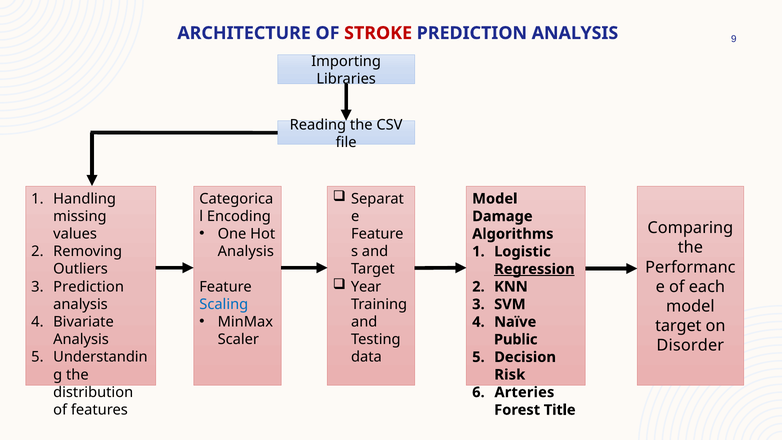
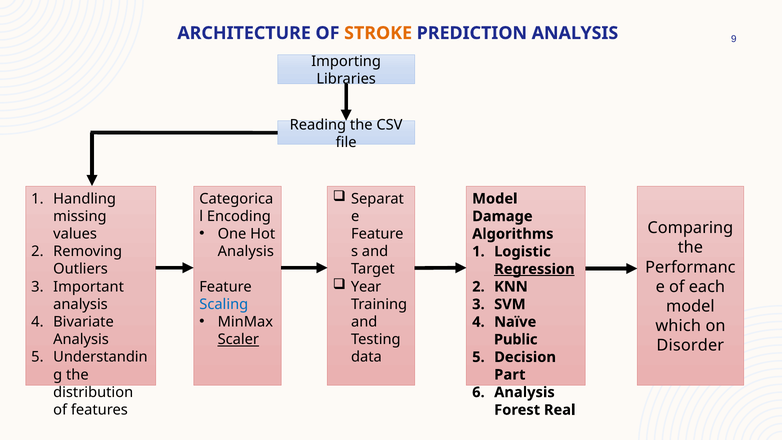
STROKE colour: red -> orange
Prediction at (89, 287): Prediction -> Important
target at (678, 326): target -> which
Scaler underline: none -> present
Risk: Risk -> Part
Arteries at (524, 392): Arteries -> Analysis
Title: Title -> Real
